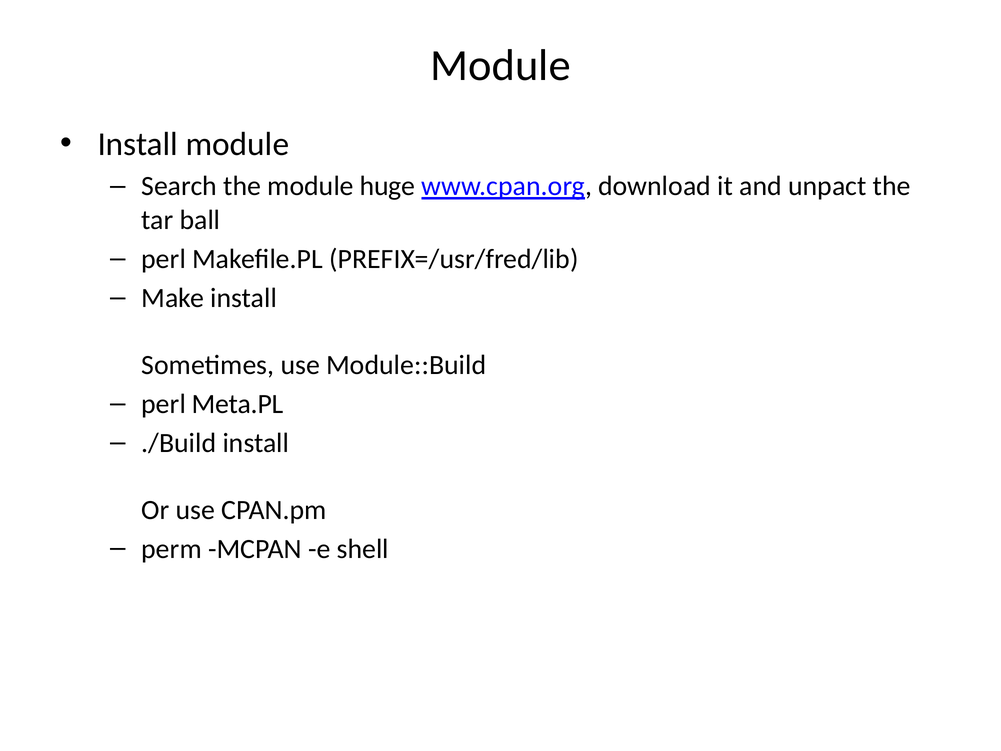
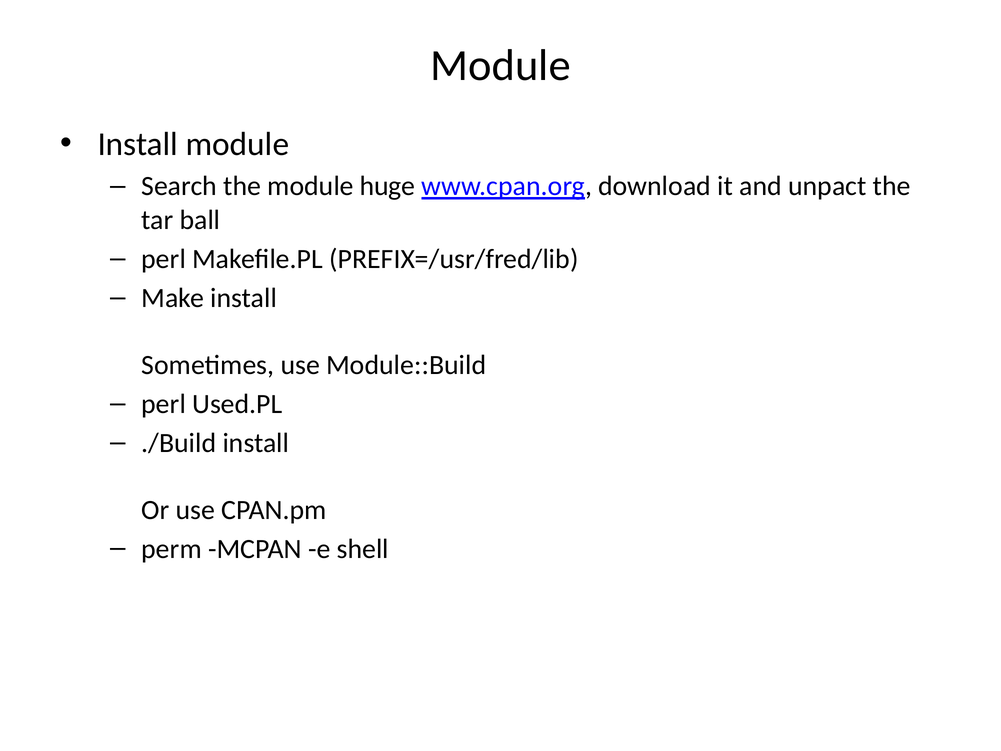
Meta.PL: Meta.PL -> Used.PL
